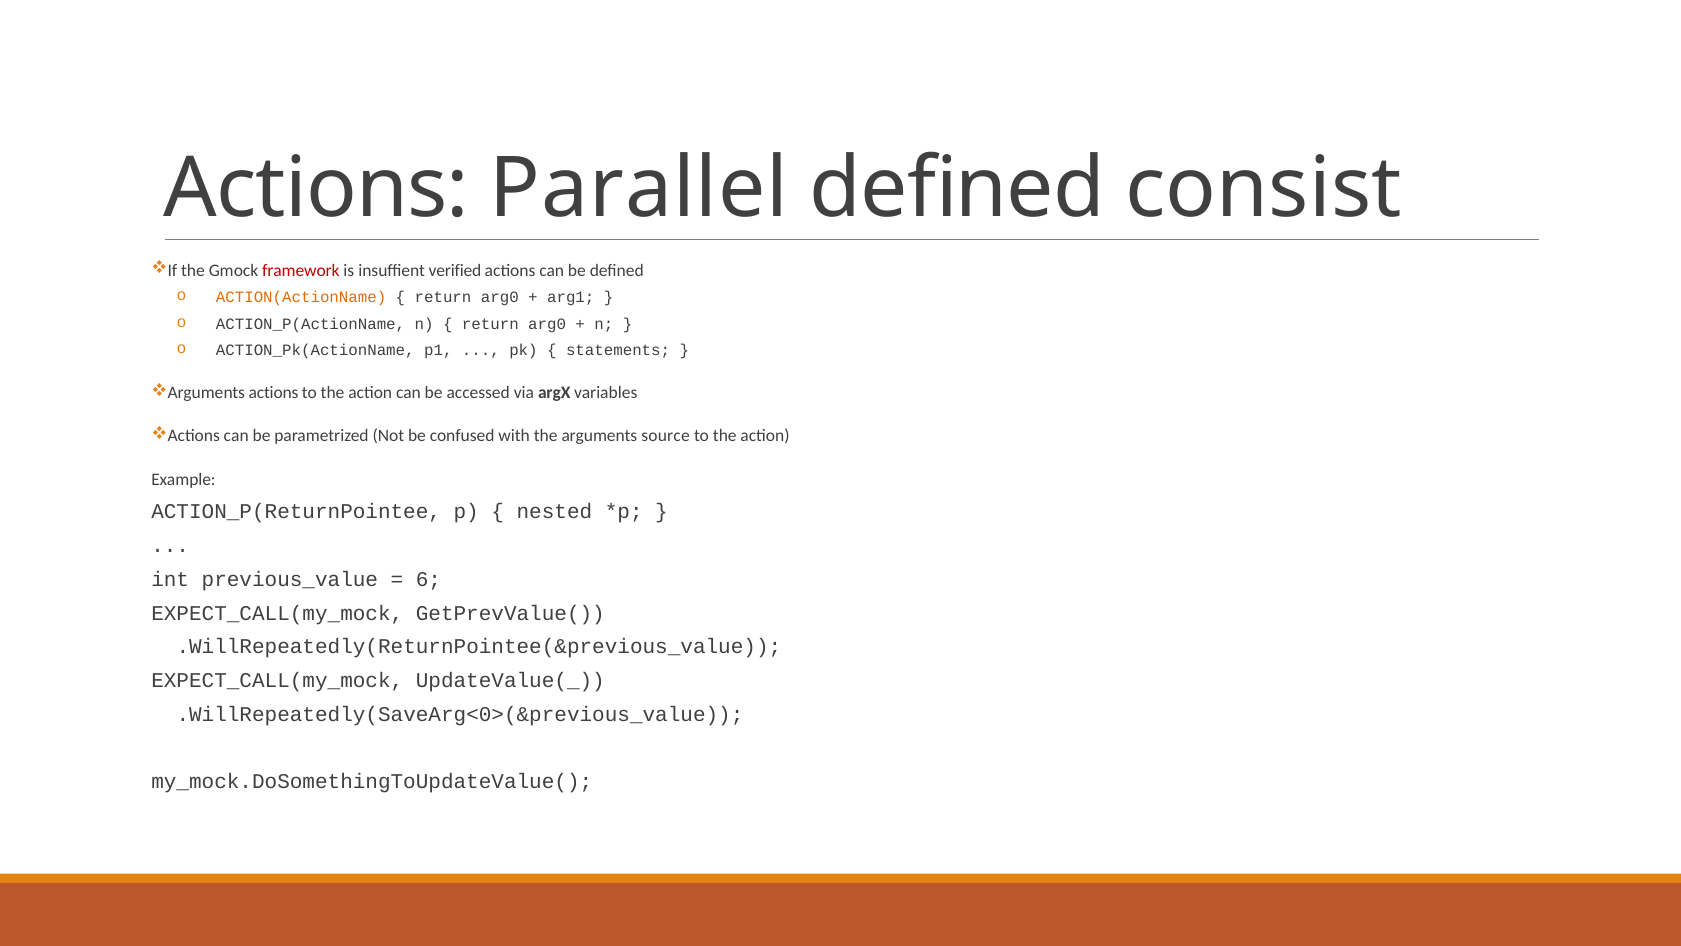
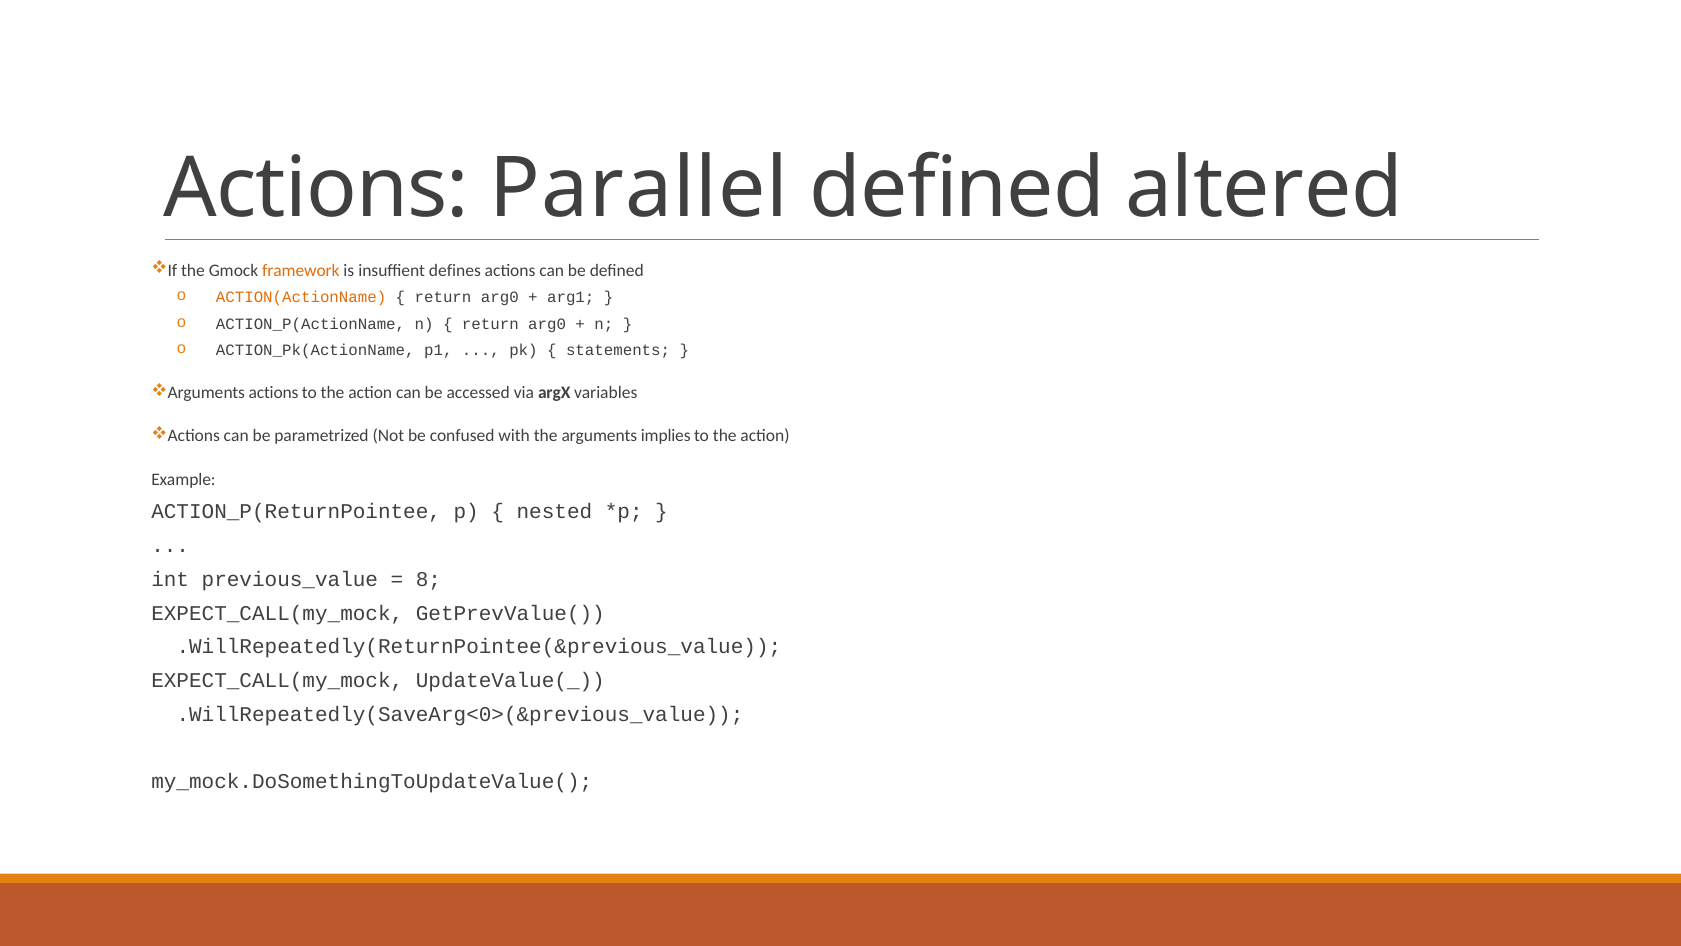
consist: consist -> altered
framework colour: red -> orange
verified: verified -> defines
source: source -> implies
6: 6 -> 8
